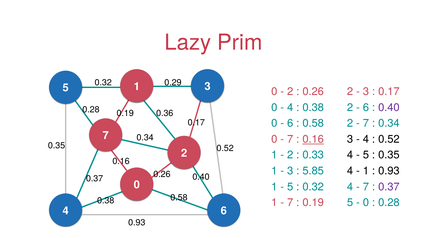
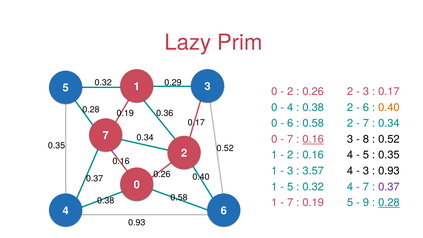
0.40 at (389, 107) colour: purple -> orange
4 at (366, 139): 4 -> 8
0.33 at (313, 155): 0.33 -> 0.16
5.85: 5.85 -> 3.57
1 at (366, 171): 1 -> 3
0 at (366, 203): 0 -> 9
0.28 at (389, 203) underline: none -> present
